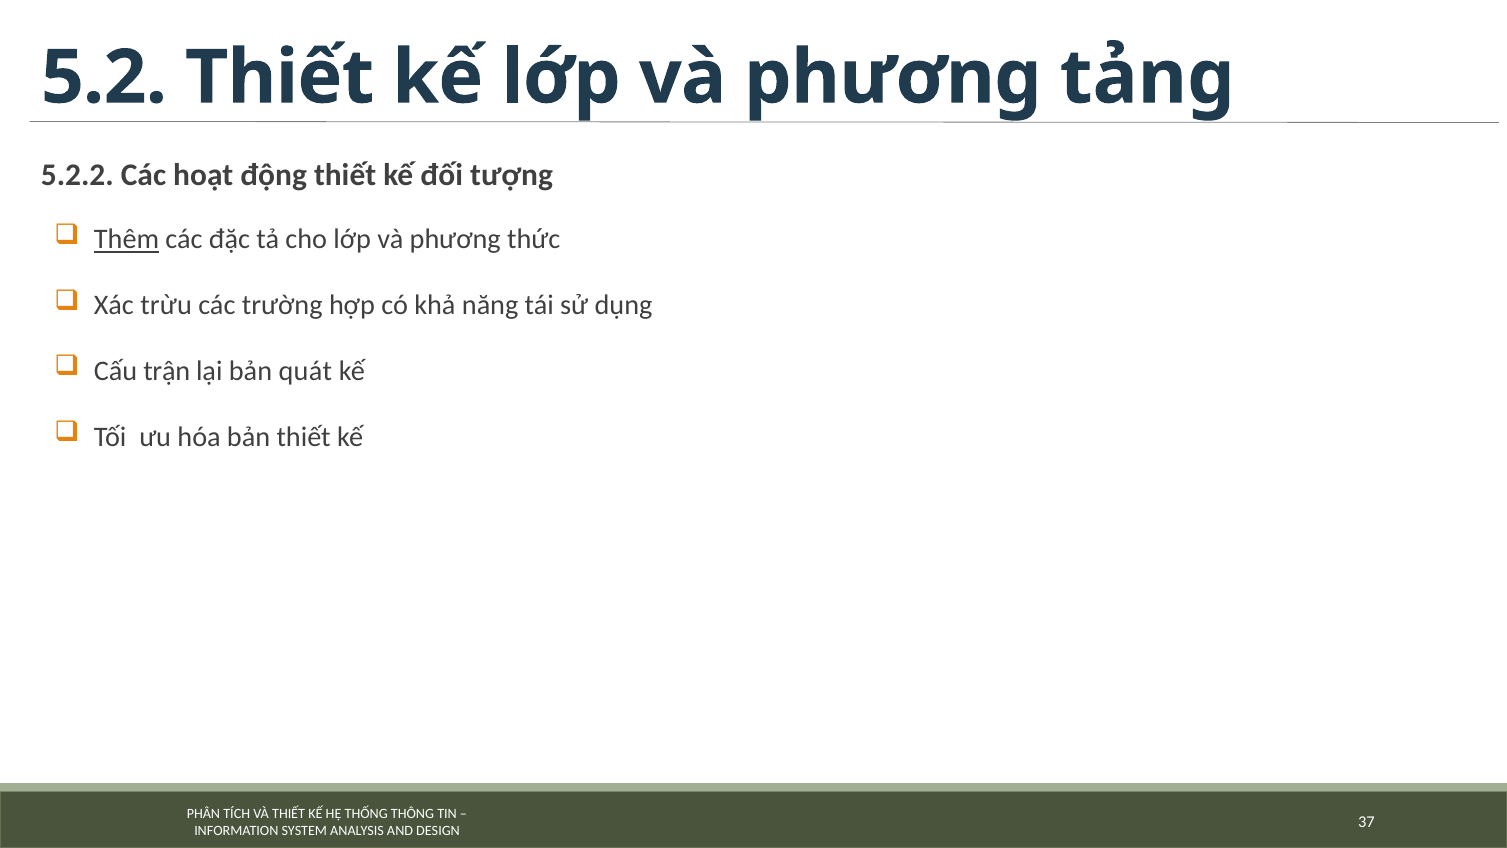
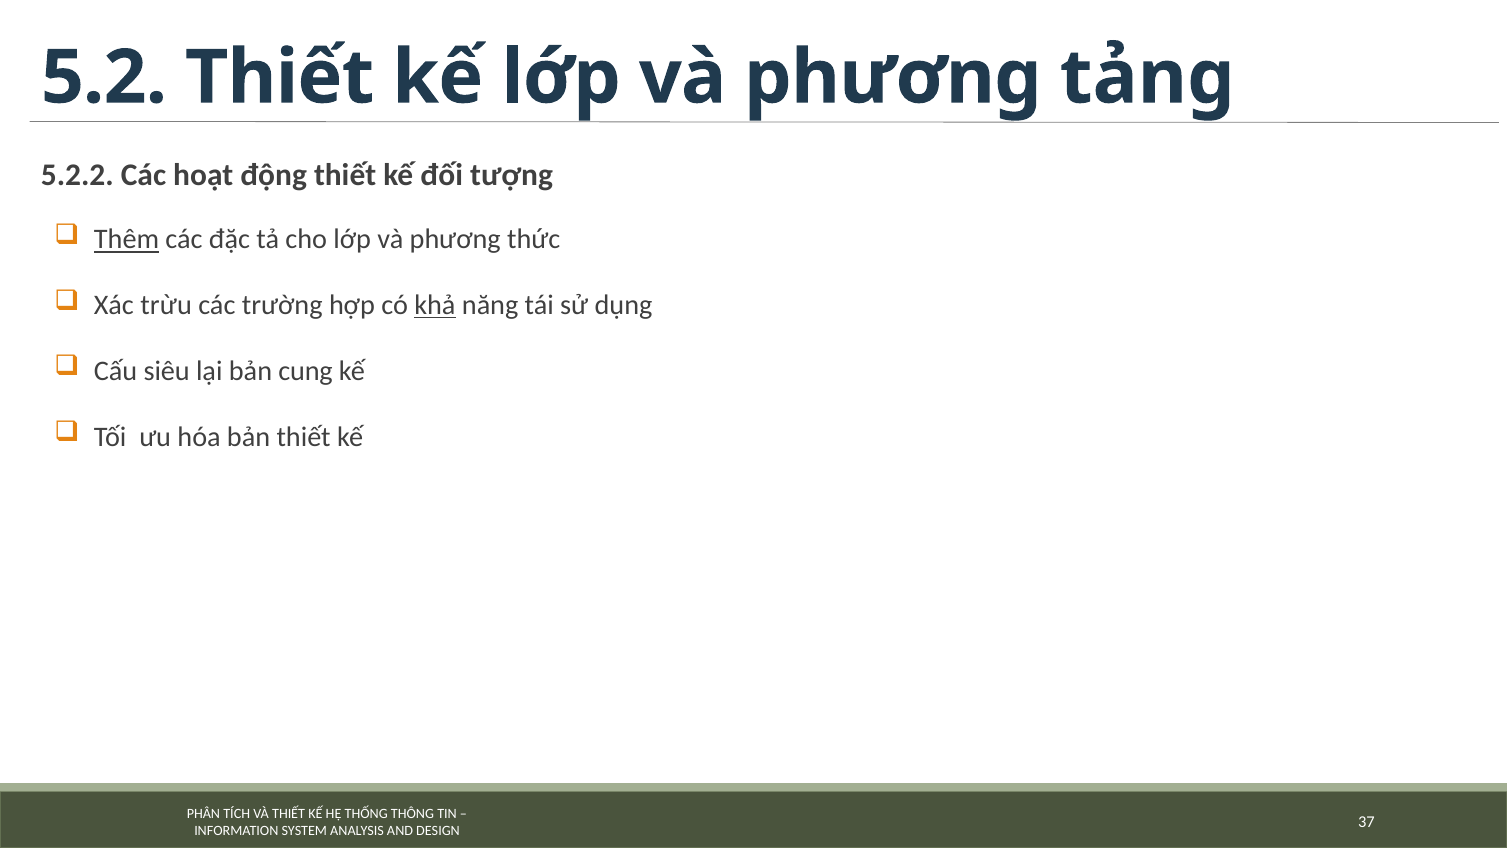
khả underline: none -> present
trận: trận -> siêu
quát: quát -> cung
